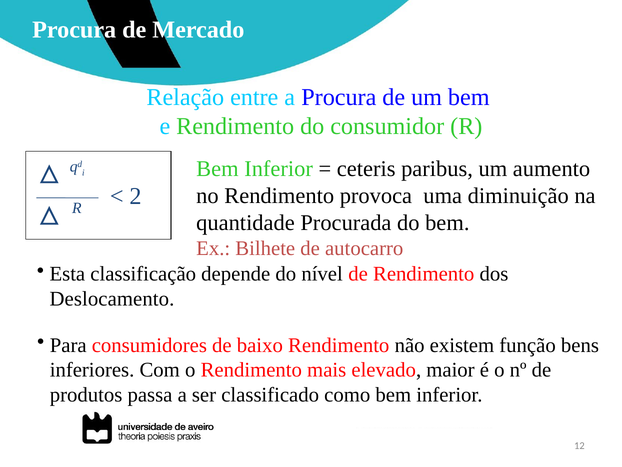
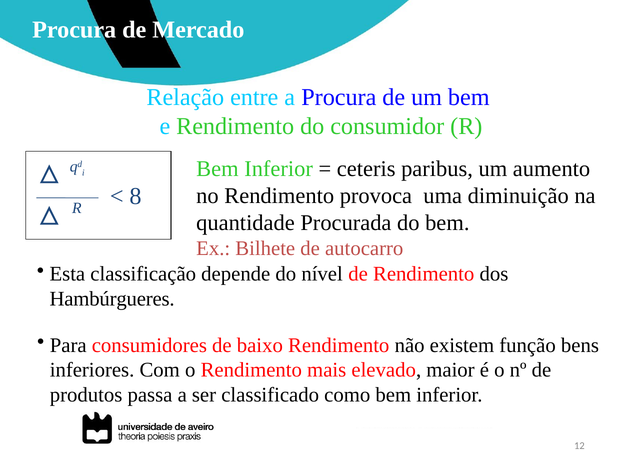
2: 2 -> 8
Deslocamento: Deslocamento -> Hambúrgueres
